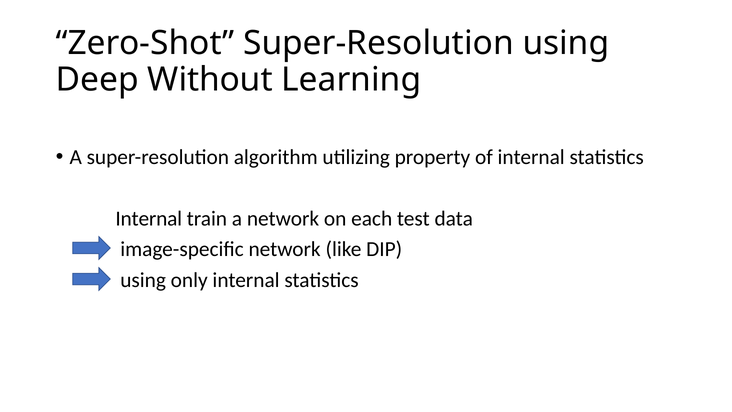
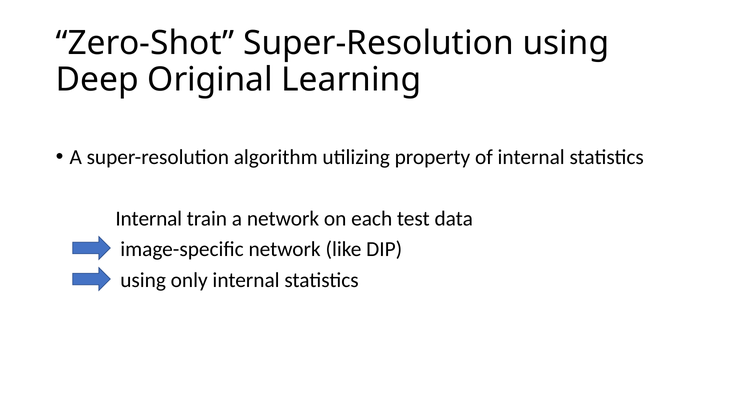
Without: Without -> Original
